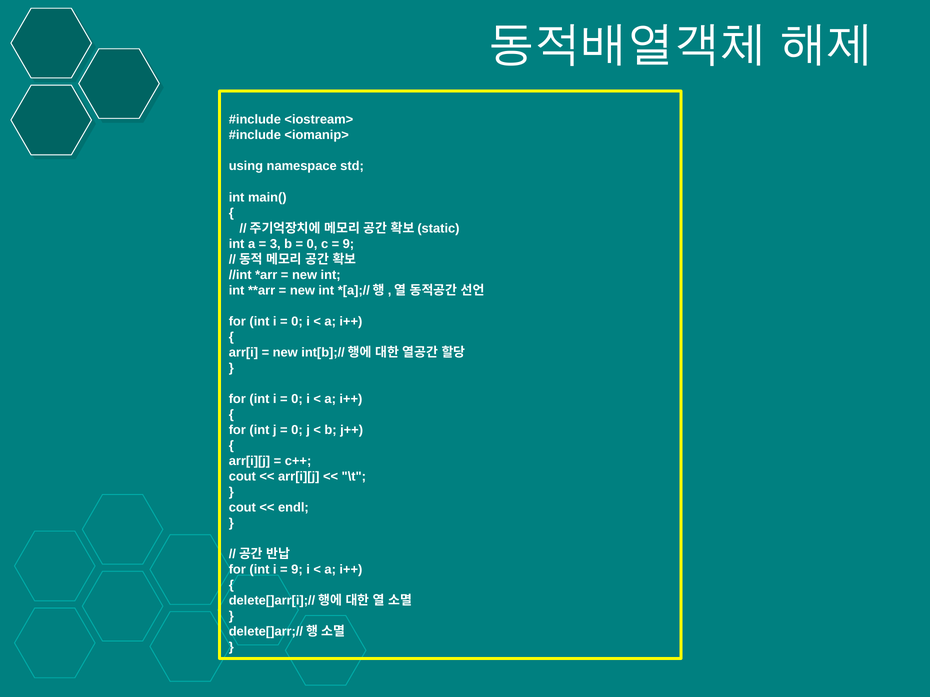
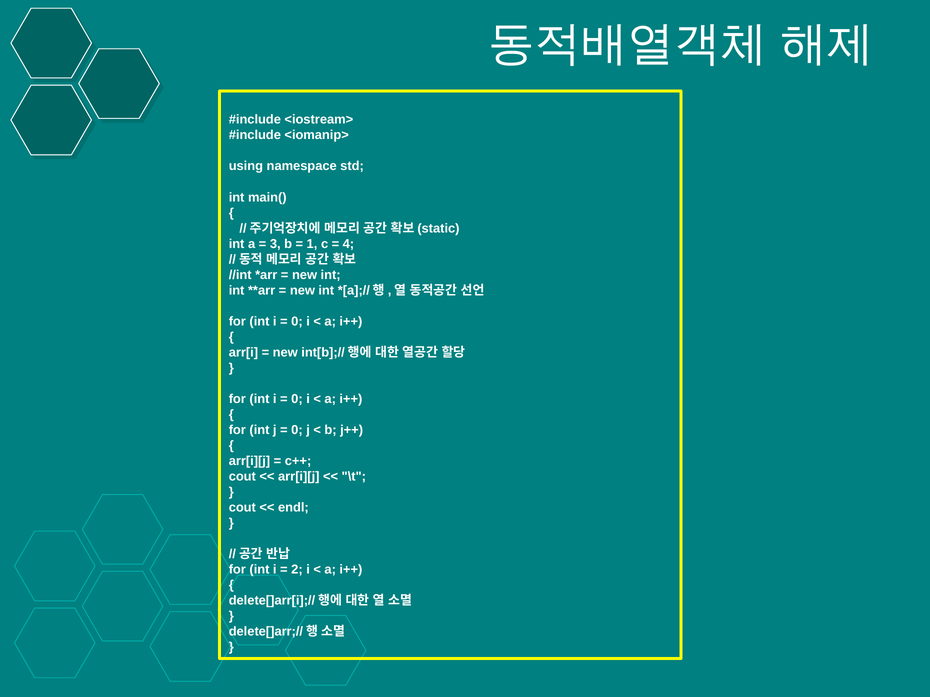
0 at (312, 244): 0 -> 1
9 at (348, 244): 9 -> 4
9 at (297, 570): 9 -> 2
